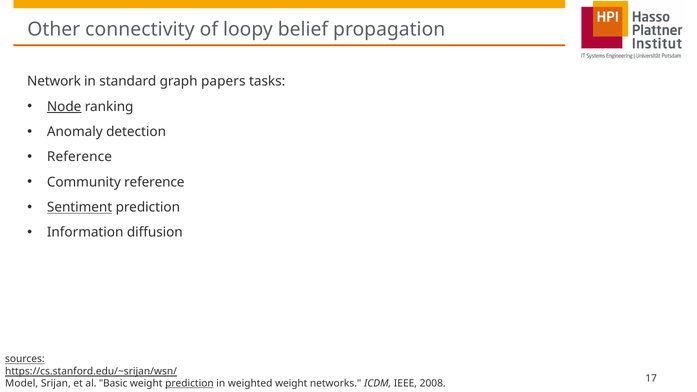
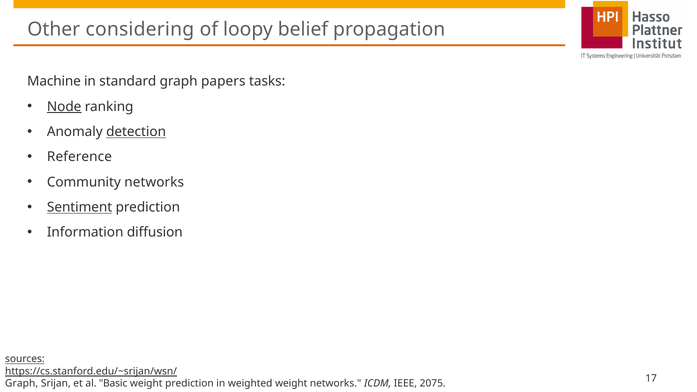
connectivity: connectivity -> considering
Network: Network -> Machine
detection underline: none -> present
Community reference: reference -> networks
Model at (22, 384): Model -> Graph
prediction at (189, 384) underline: present -> none
2008: 2008 -> 2075
